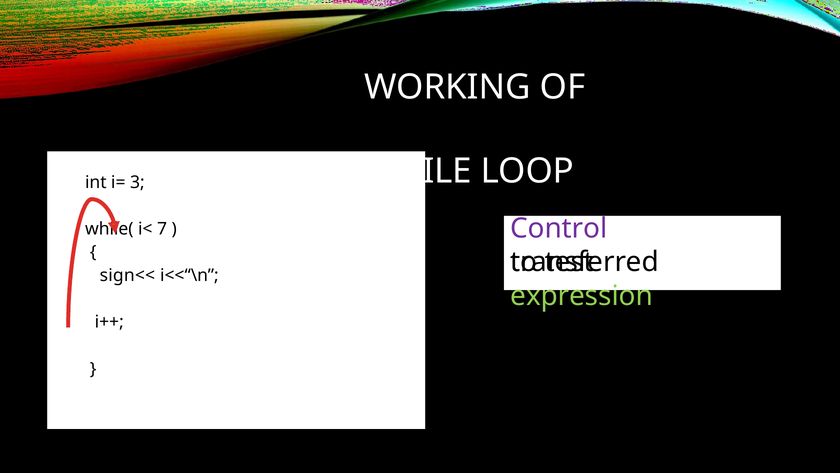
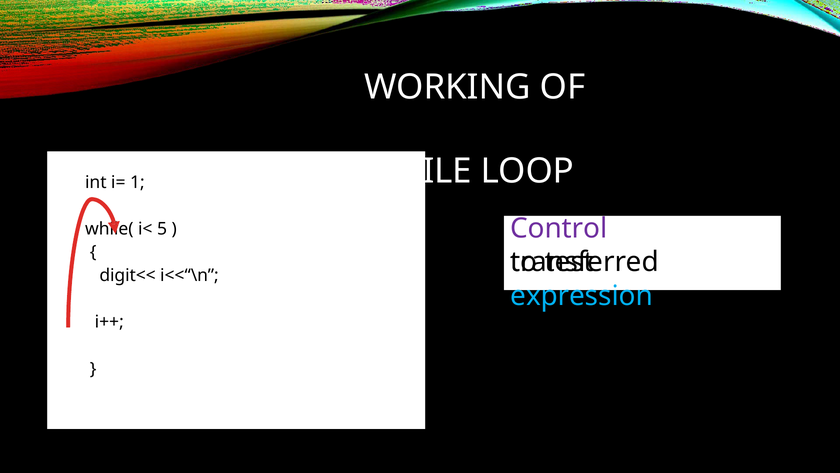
3: 3 -> 1
7: 7 -> 5
sign<<: sign<< -> digit<<
expression colour: light green -> light blue
